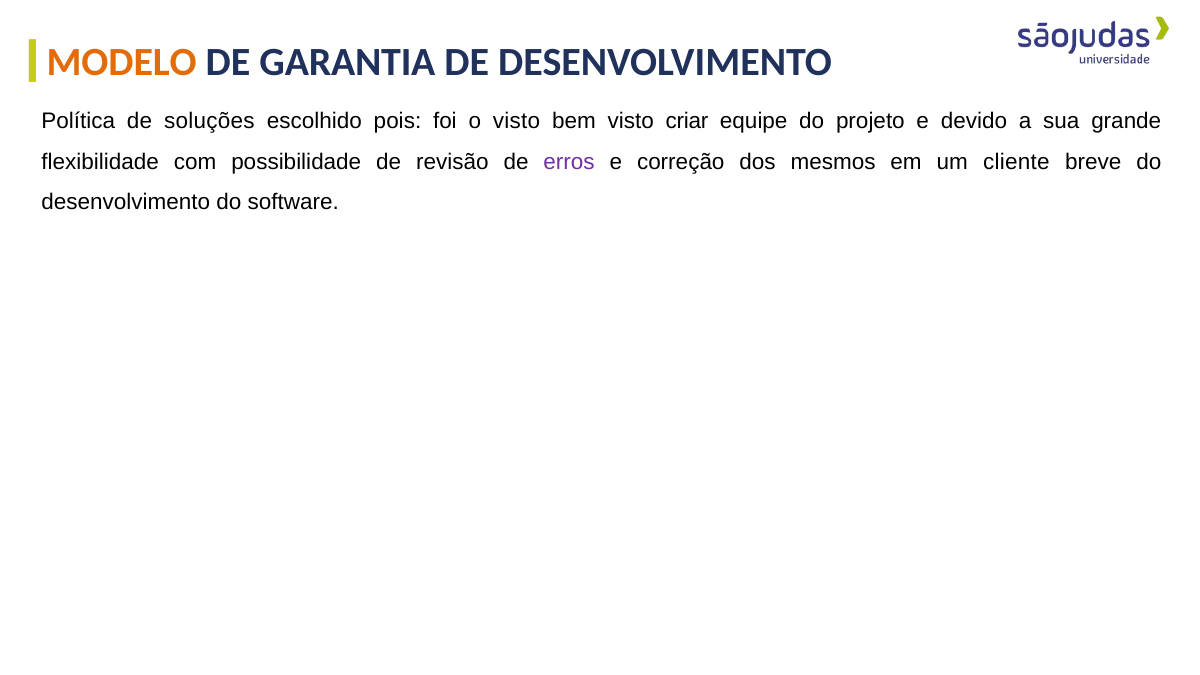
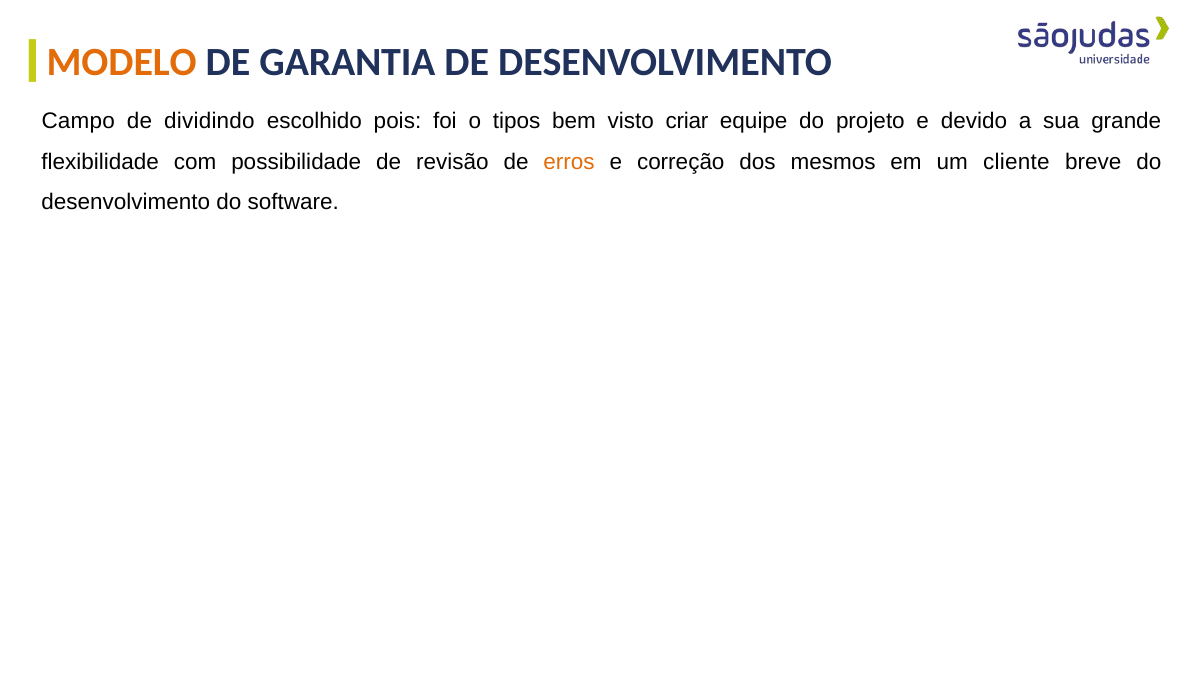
Política: Política -> Campo
soluções: soluções -> dividindo
o visto: visto -> tipos
erros colour: purple -> orange
